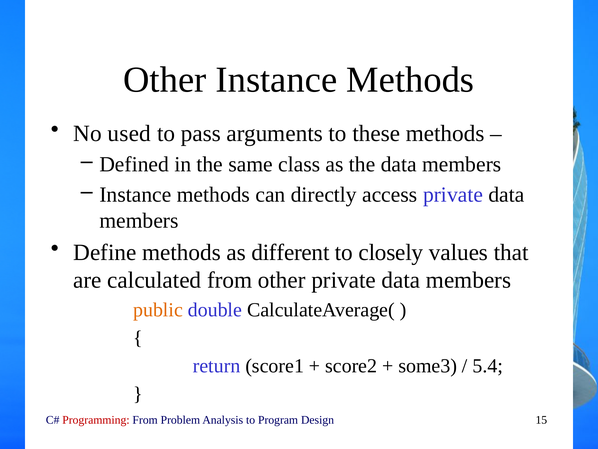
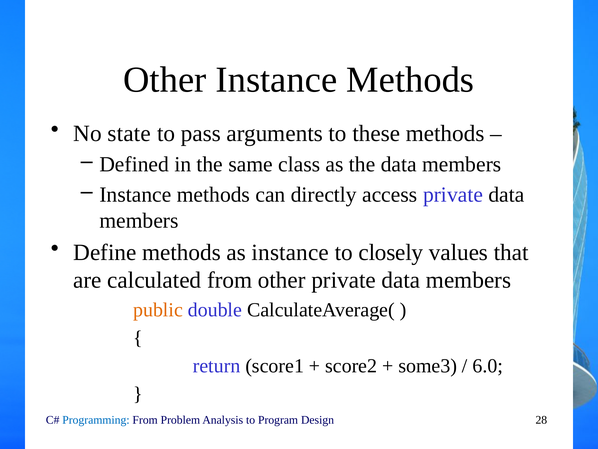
used: used -> state
as different: different -> instance
5.4: 5.4 -> 6.0
Programming colour: red -> blue
15: 15 -> 28
